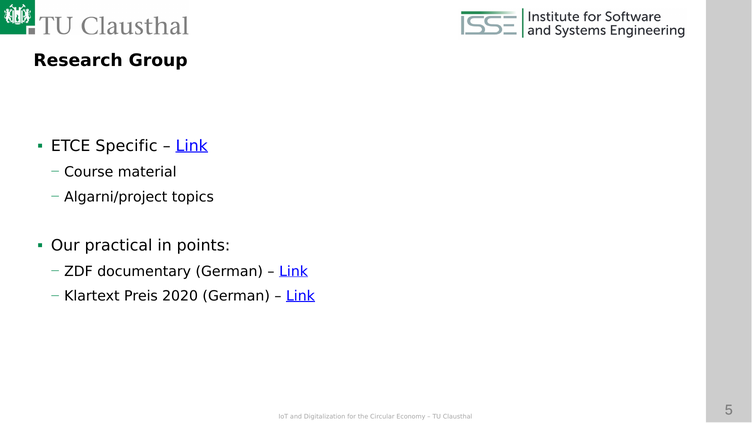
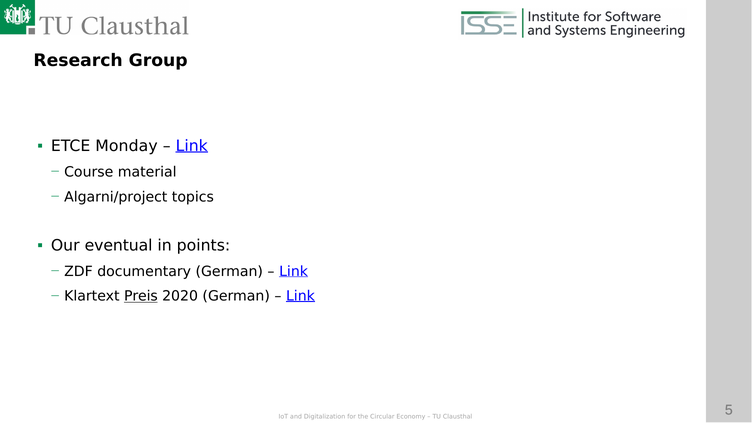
Specific: Specific -> Monday
practical: practical -> eventual
Preis underline: none -> present
